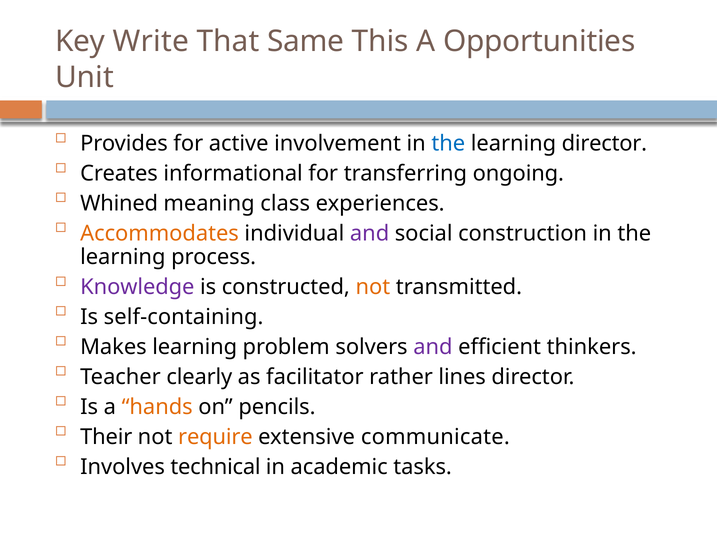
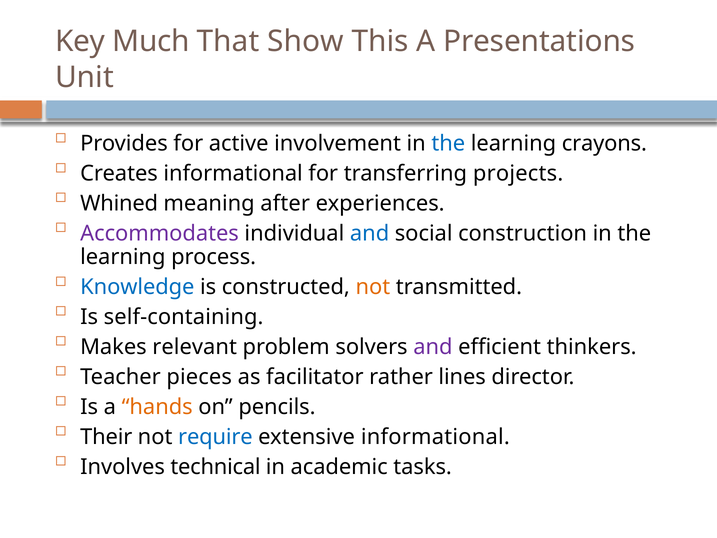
Write: Write -> Much
Same: Same -> Show
Opportunities: Opportunities -> Presentations
learning director: director -> crayons
ongoing: ongoing -> projects
class: class -> after
Accommodates colour: orange -> purple
and at (370, 233) colour: purple -> blue
Knowledge colour: purple -> blue
Makes learning: learning -> relevant
clearly: clearly -> pieces
require colour: orange -> blue
extensive communicate: communicate -> informational
